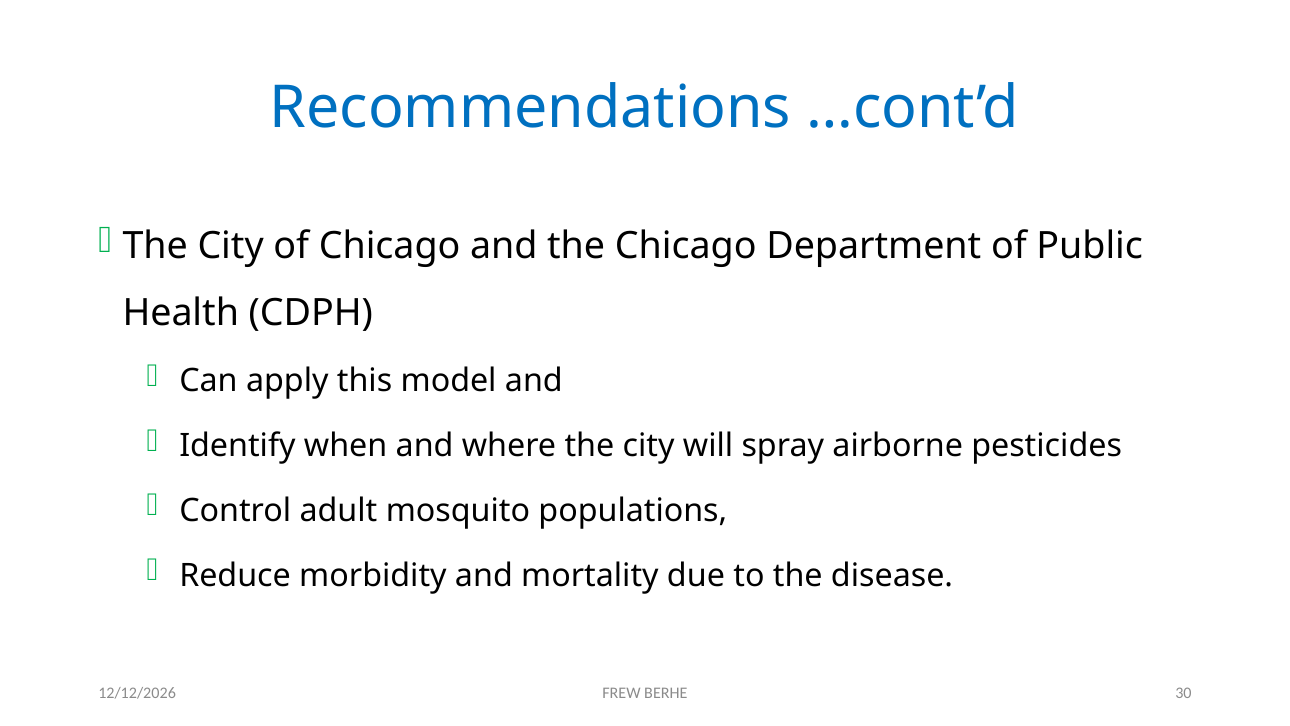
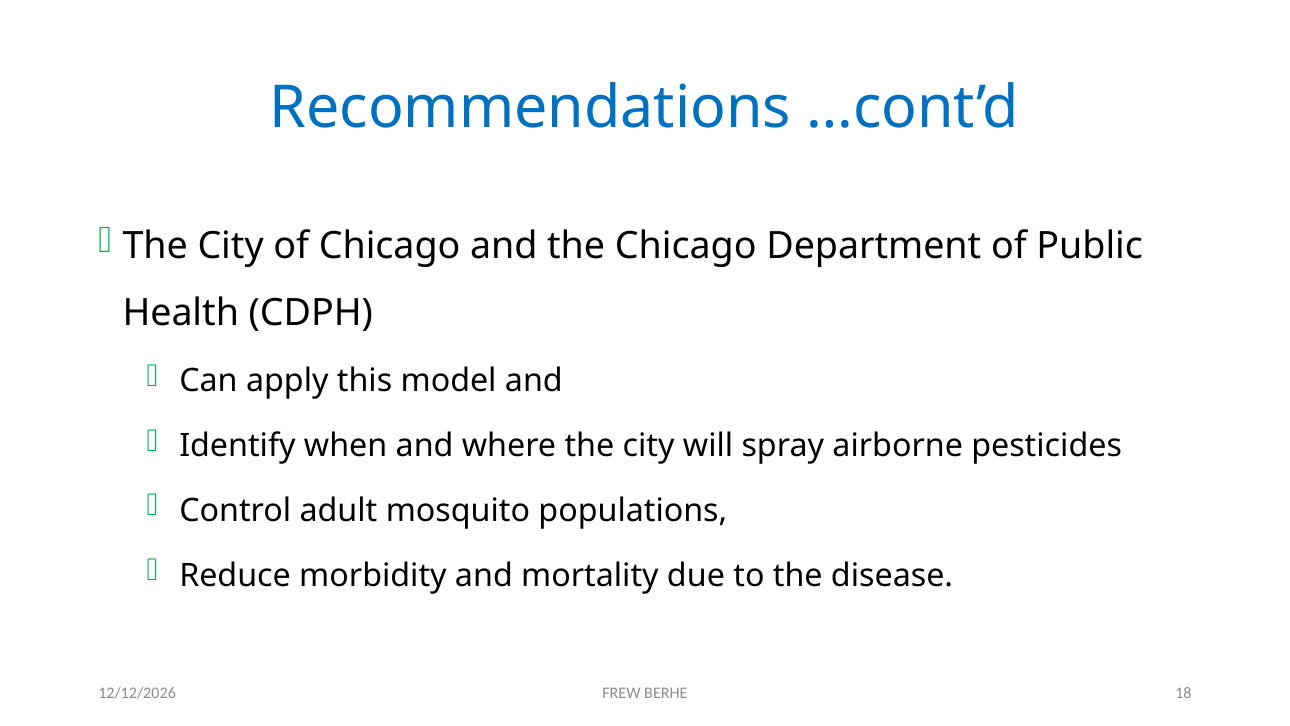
30: 30 -> 18
